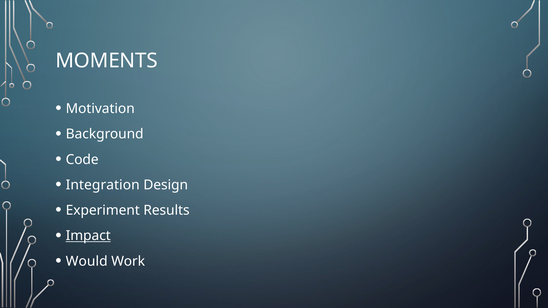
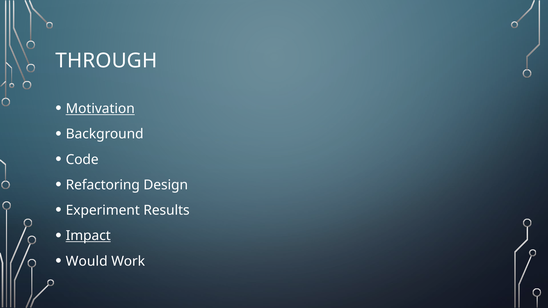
MOMENTS: MOMENTS -> THROUGH
Motivation underline: none -> present
Integration: Integration -> Refactoring
